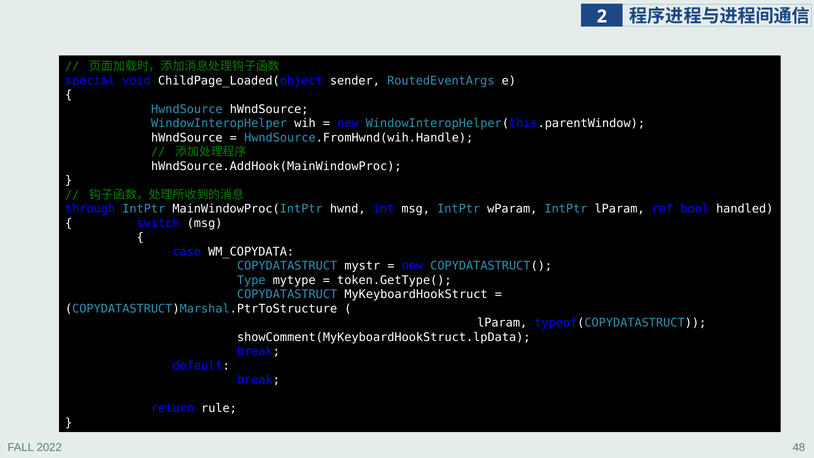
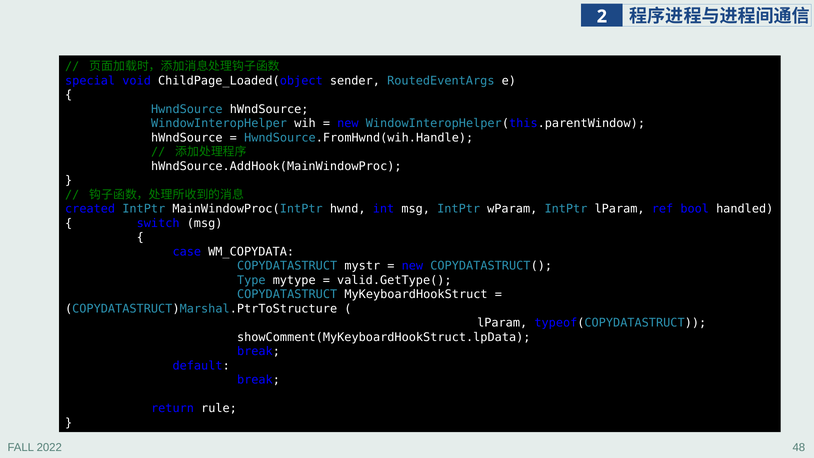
through: through -> created
token.GetType(: token.GetType( -> valid.GetType(
